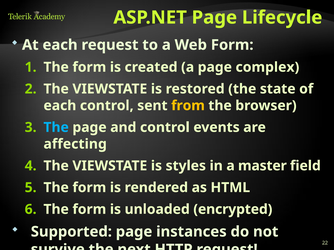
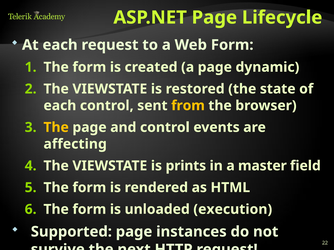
complex: complex -> dynamic
The at (56, 128) colour: light blue -> yellow
styles: styles -> prints
encrypted: encrypted -> execution
